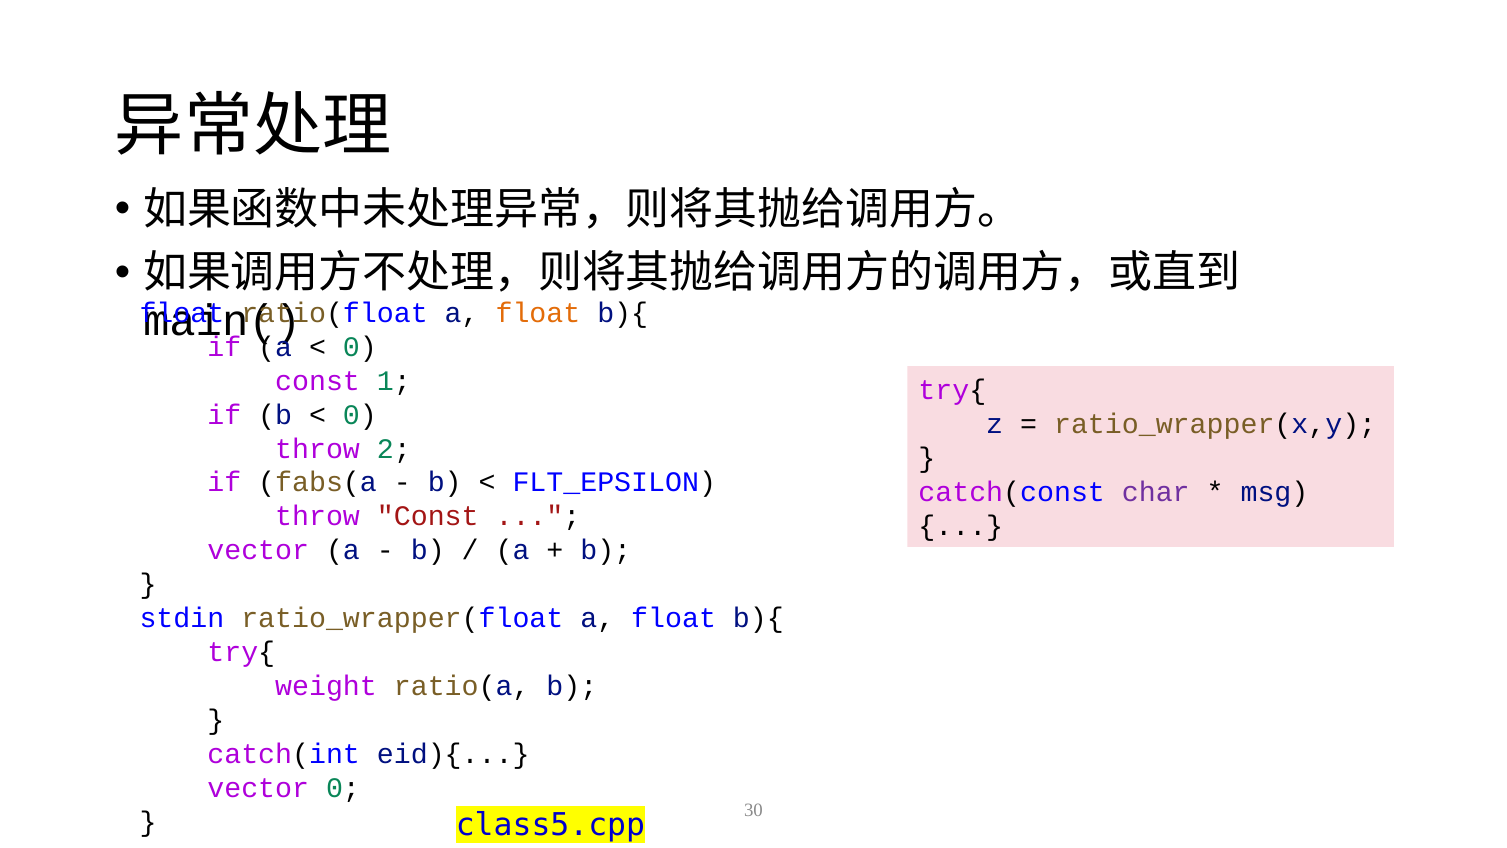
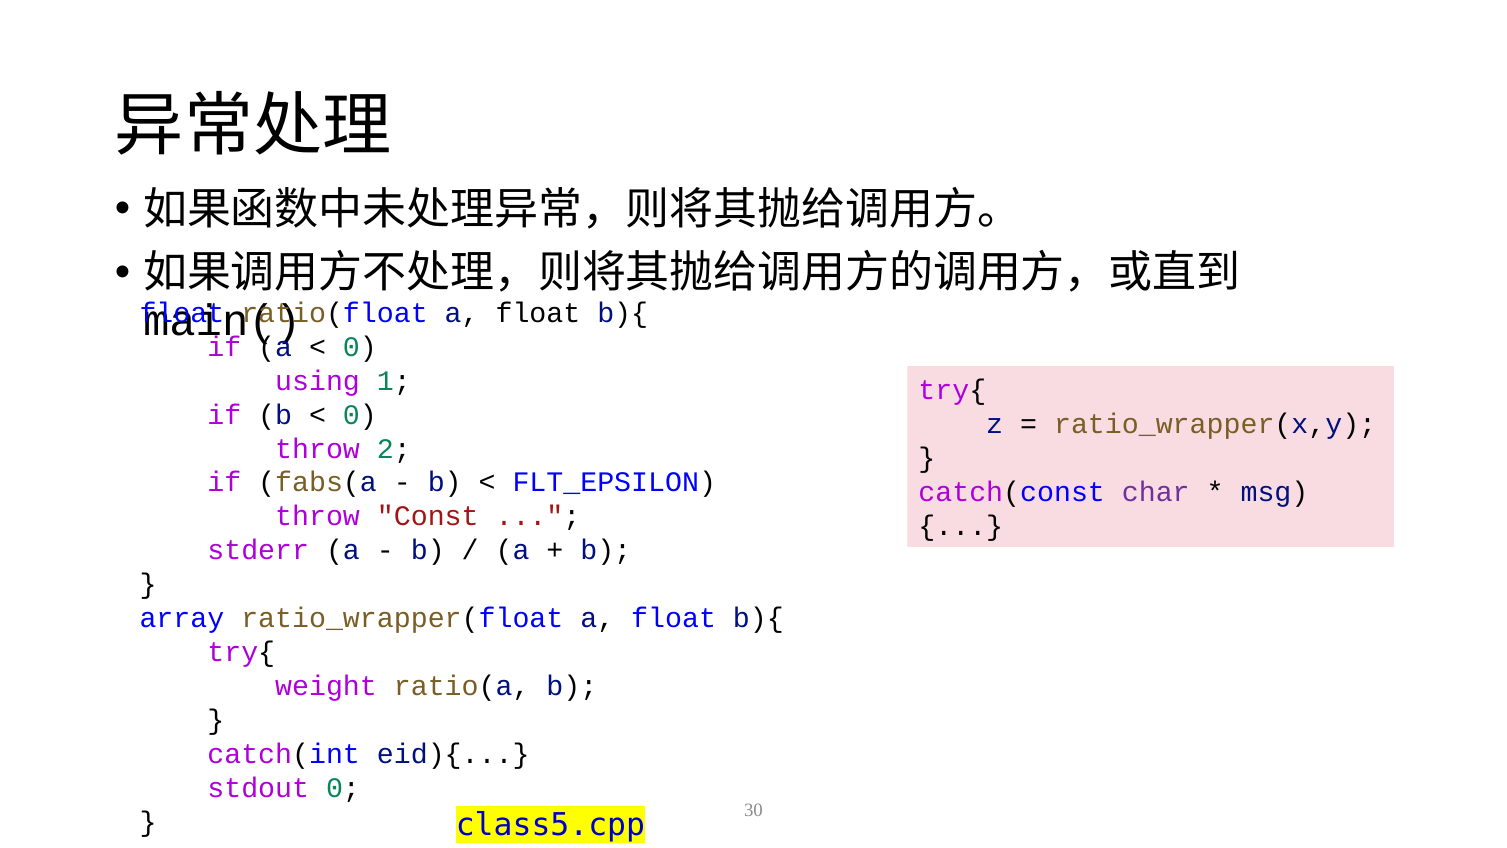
float at (538, 313) colour: orange -> black
const at (318, 381): const -> using
vector at (258, 550): vector -> stderr
stdin: stdin -> array
vector at (258, 788): vector -> stdout
